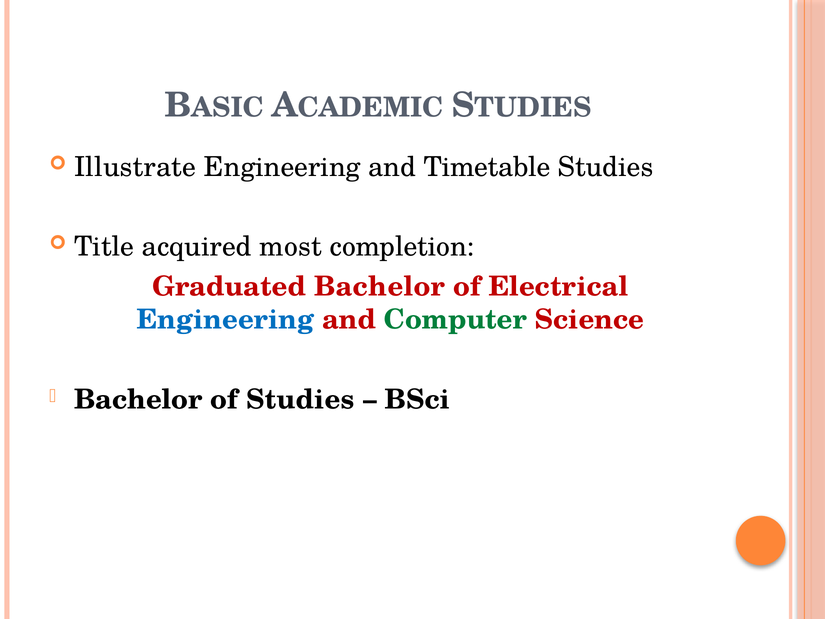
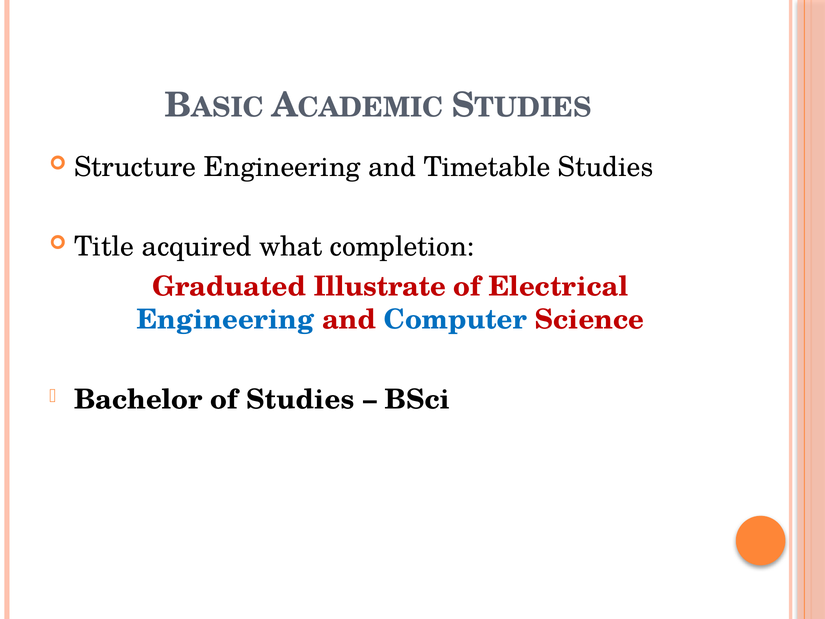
Illustrate: Illustrate -> Structure
most: most -> what
Graduated Bachelor: Bachelor -> Illustrate
Computer colour: green -> blue
